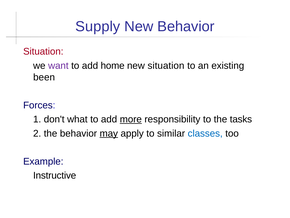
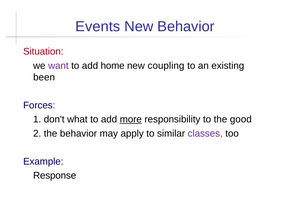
Supply: Supply -> Events
new situation: situation -> coupling
tasks: tasks -> good
may underline: present -> none
classes colour: blue -> purple
Instructive: Instructive -> Response
